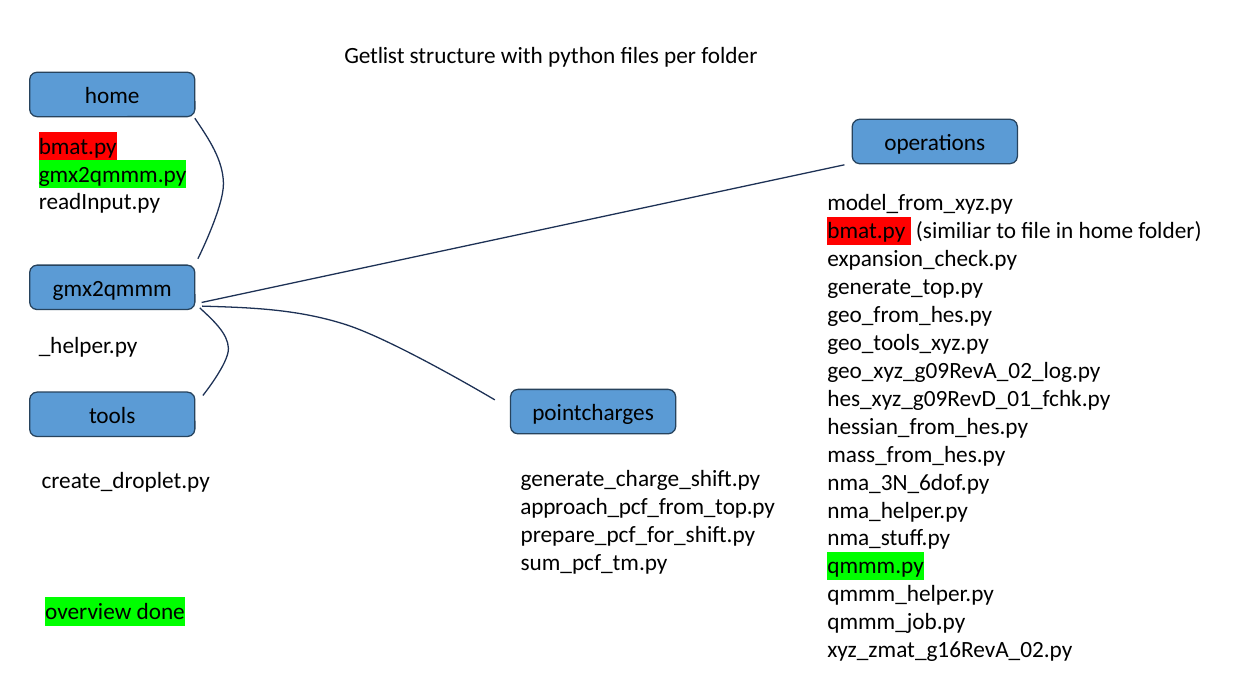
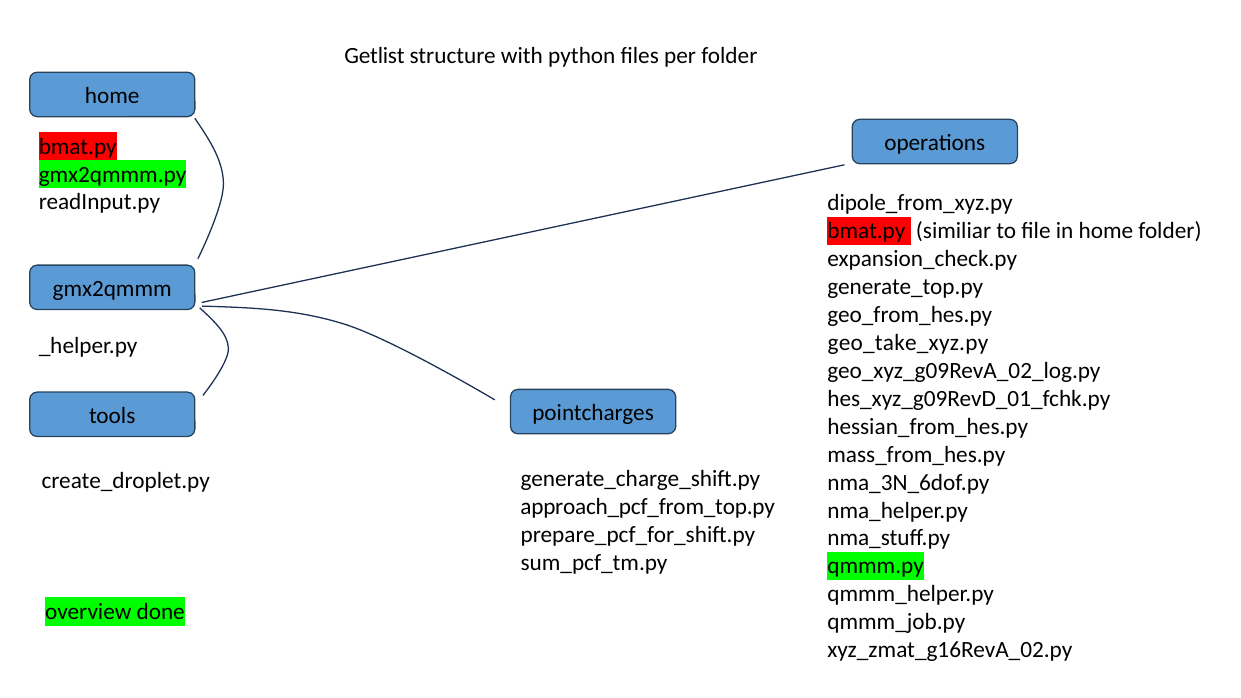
model_from_xyz.py: model_from_xyz.py -> dipole_from_xyz.py
geo_tools_xyz.py: geo_tools_xyz.py -> geo_take_xyz.py
